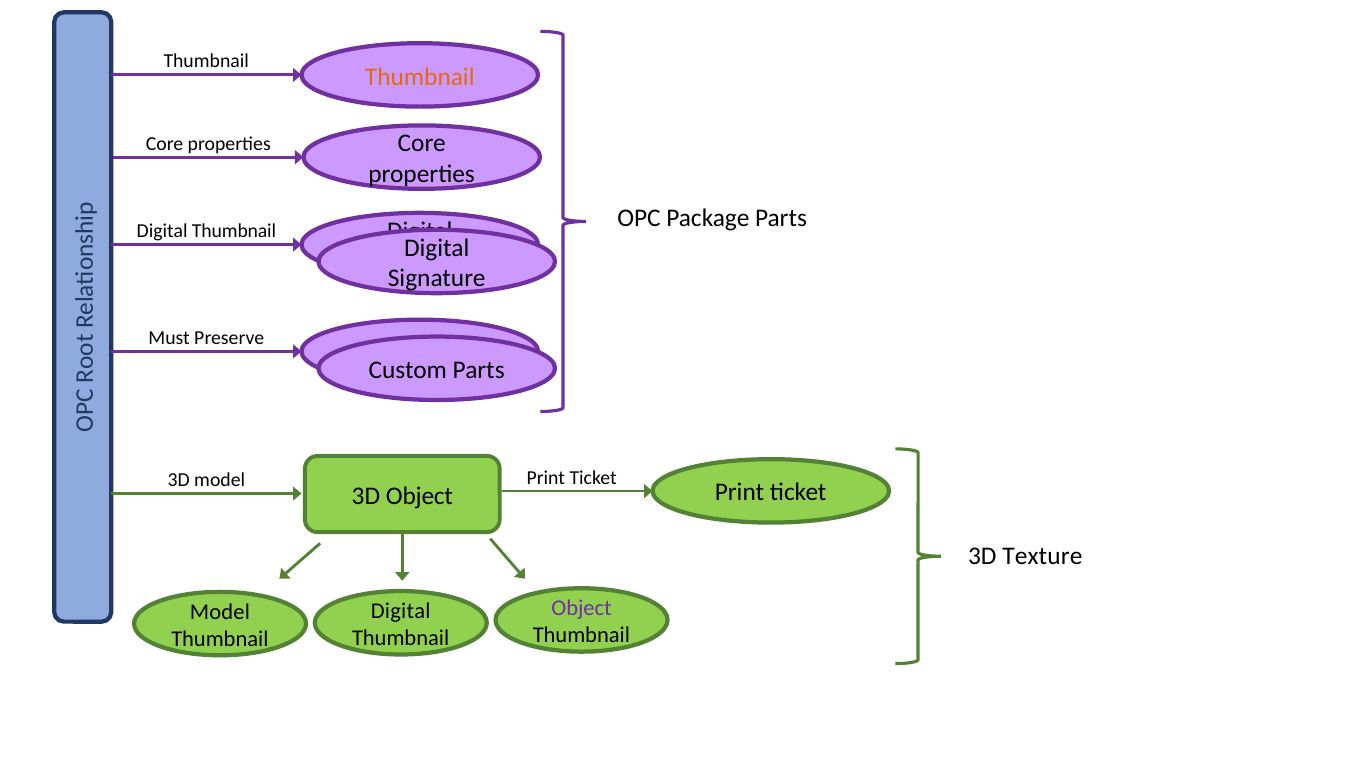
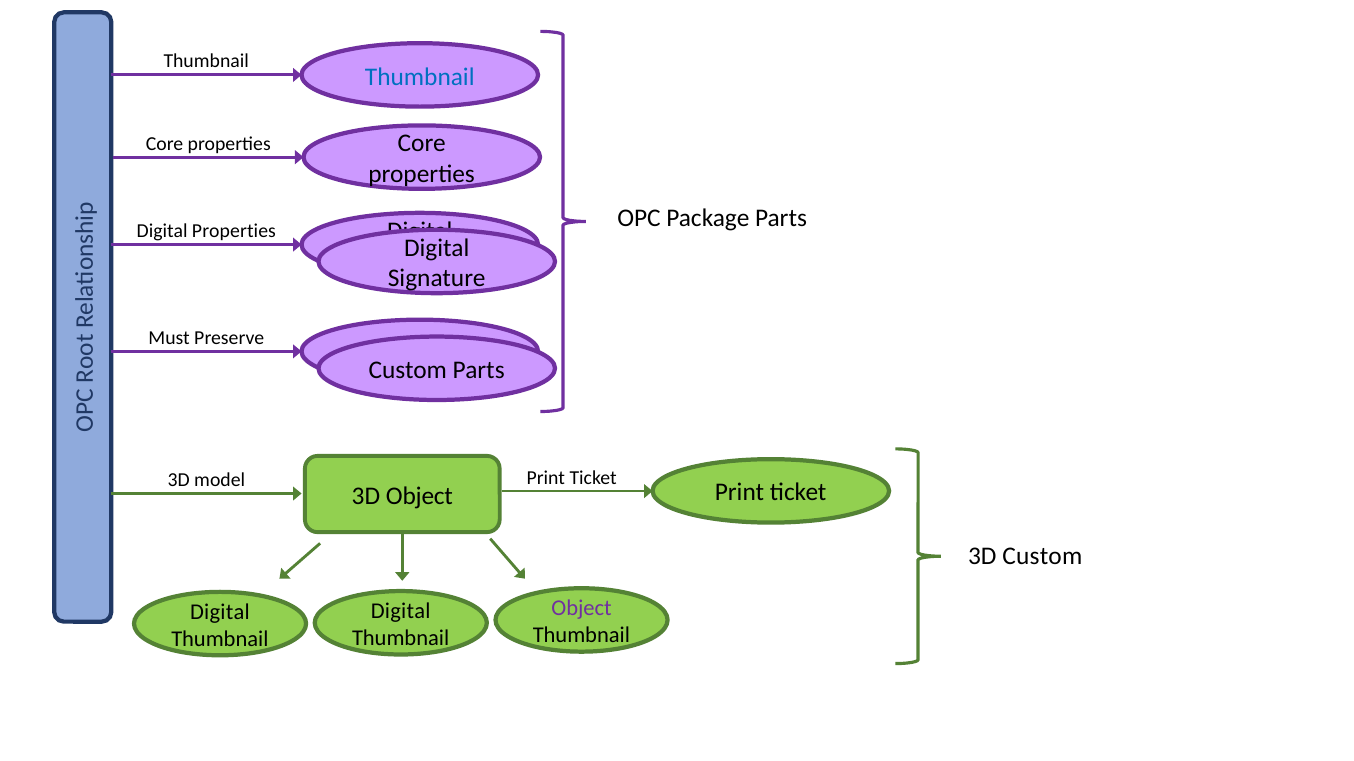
Thumbnail at (420, 77) colour: orange -> blue
Thumbnail at (234, 231): Thumbnail -> Properties
3D Texture: Texture -> Custom
Model at (220, 612): Model -> Digital
